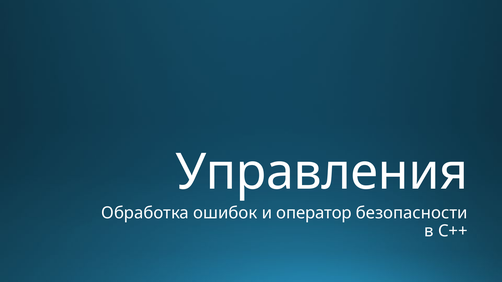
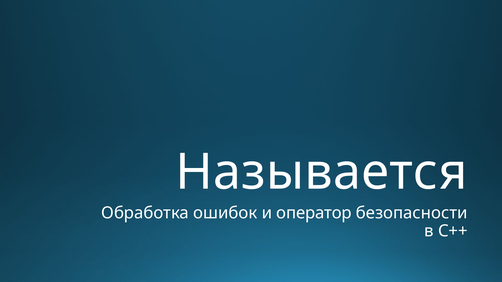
Управления: Управления -> Называется
